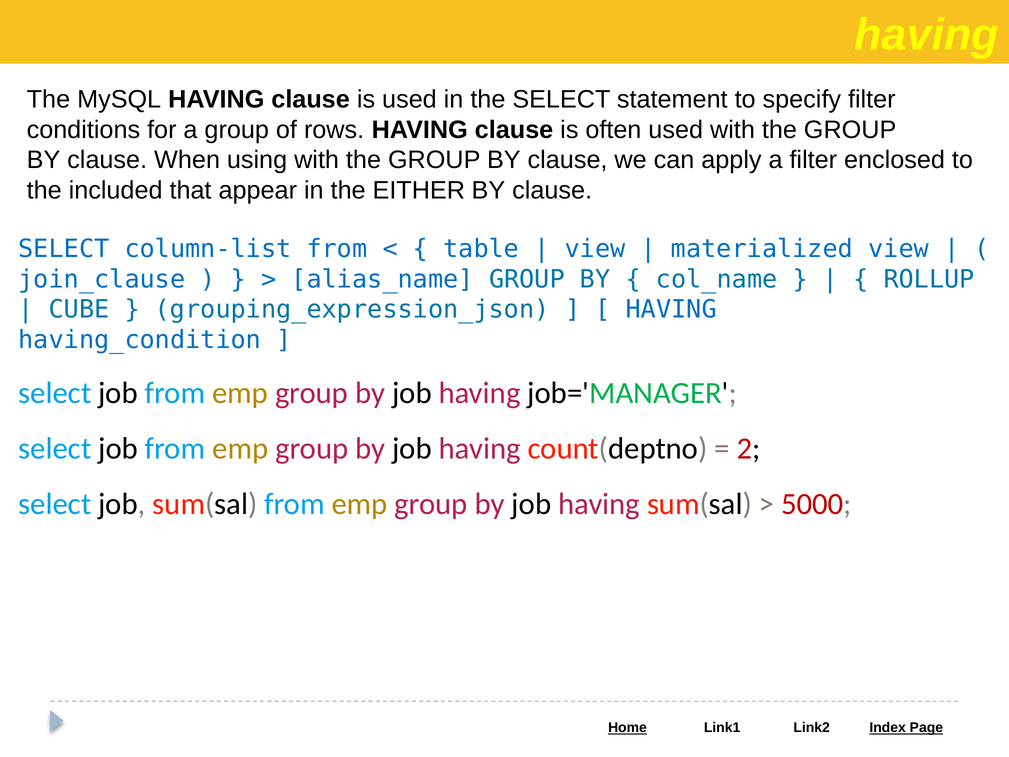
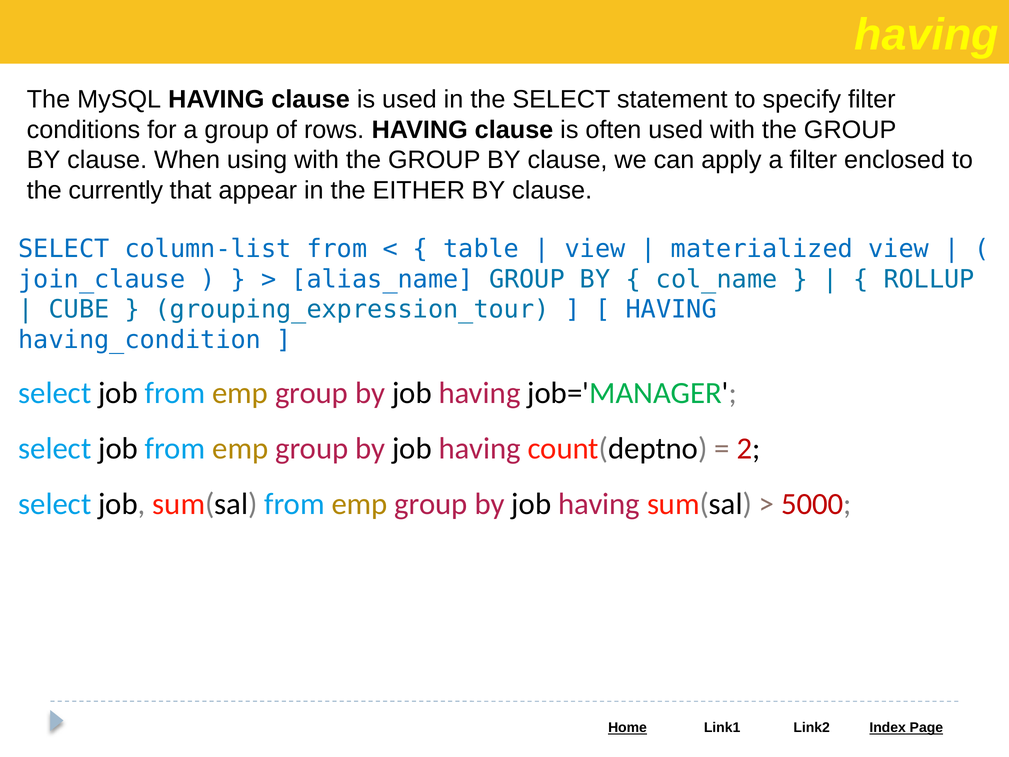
included: included -> currently
grouping_expression_json: grouping_expression_json -> grouping_expression_tour
